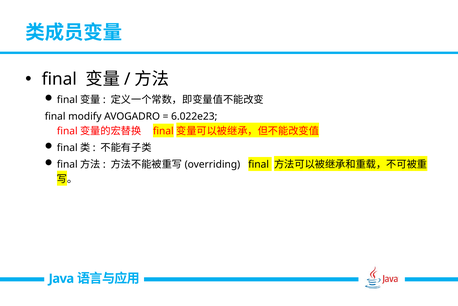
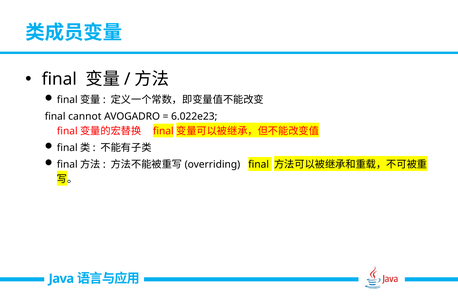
modify: modify -> cannot
